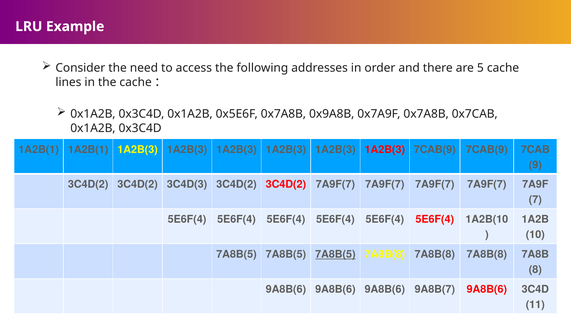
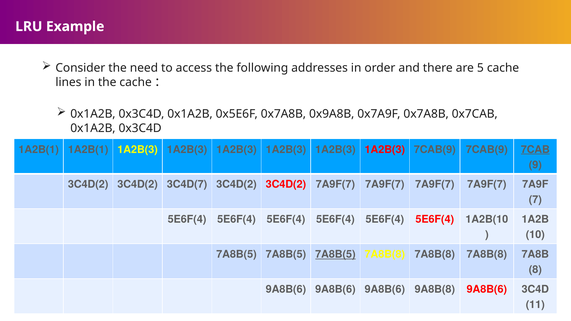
7CAB underline: none -> present
3C4D(3: 3C4D(3 -> 3C4D(7
9A8B(7: 9A8B(7 -> 9A8B(8
